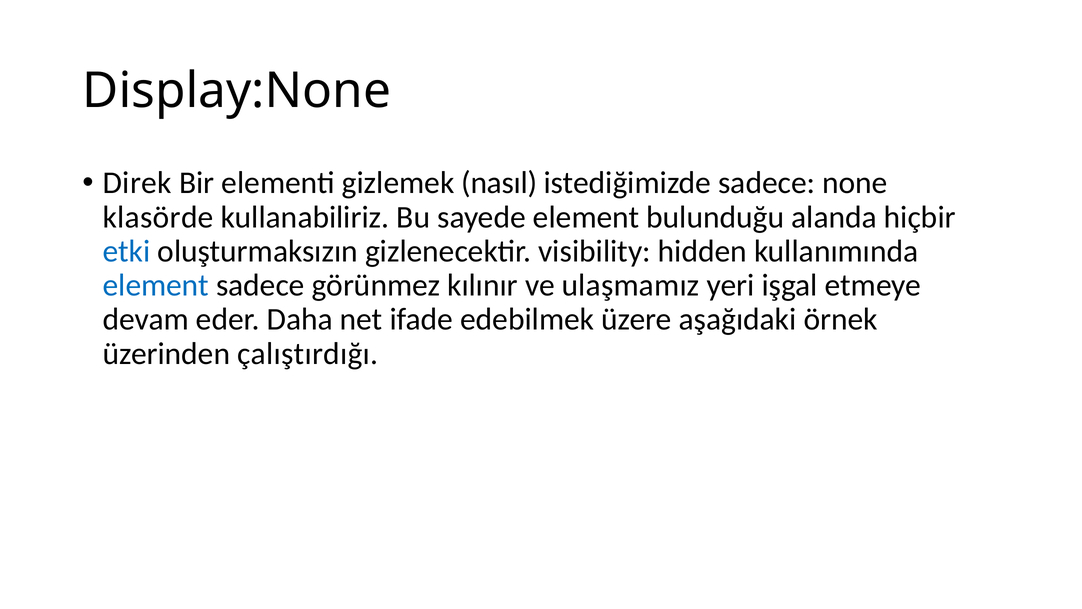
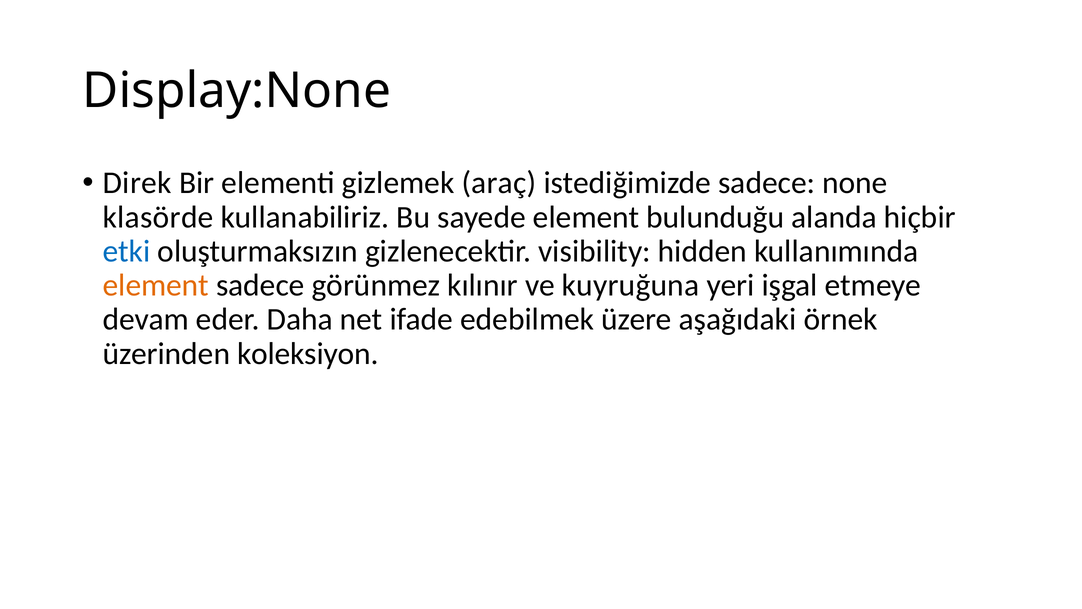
nasıl: nasıl -> araç
element at (156, 285) colour: blue -> orange
ulaşmamız: ulaşmamız -> kuyruğuna
çalıştırdığı: çalıştırdığı -> koleksiyon
